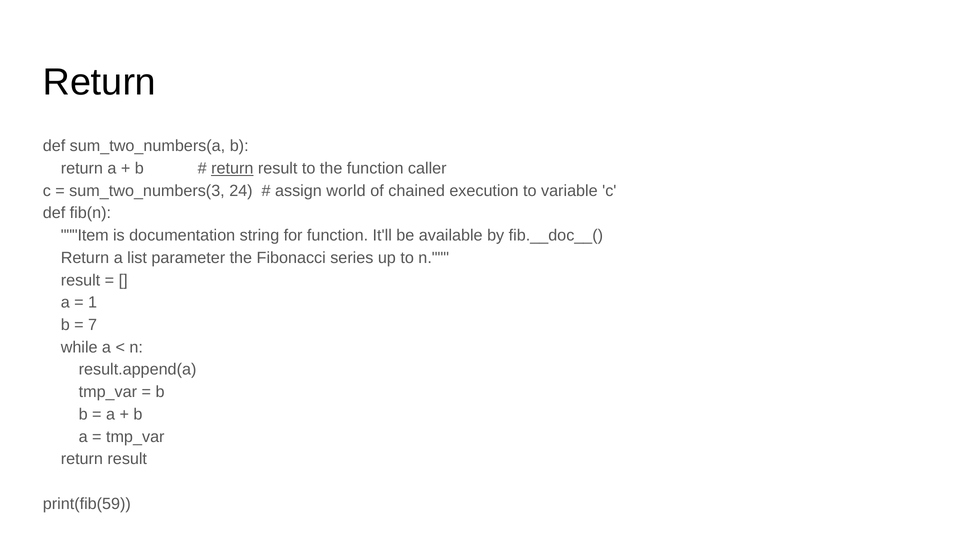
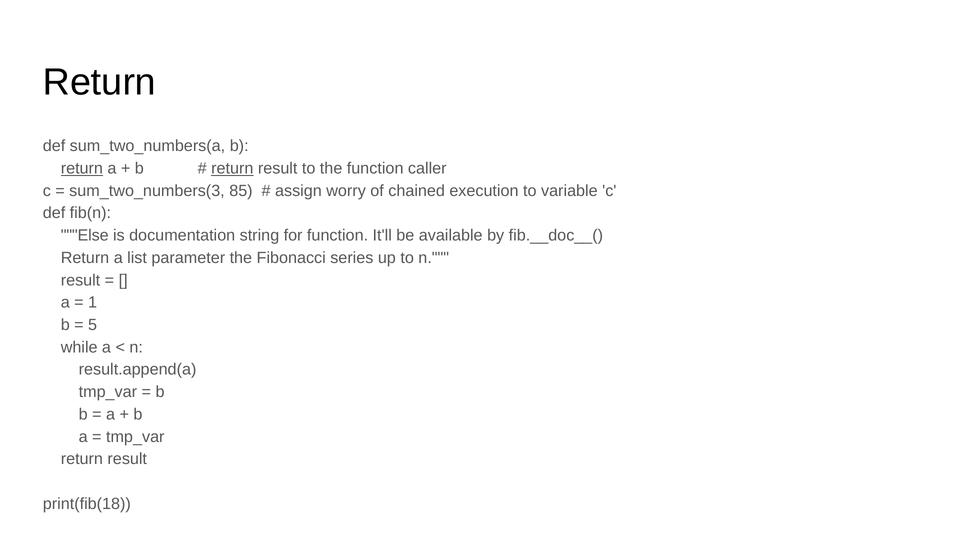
return at (82, 168) underline: none -> present
24: 24 -> 85
world: world -> worry
Item: Item -> Else
7: 7 -> 5
print(fib(59: print(fib(59 -> print(fib(18
